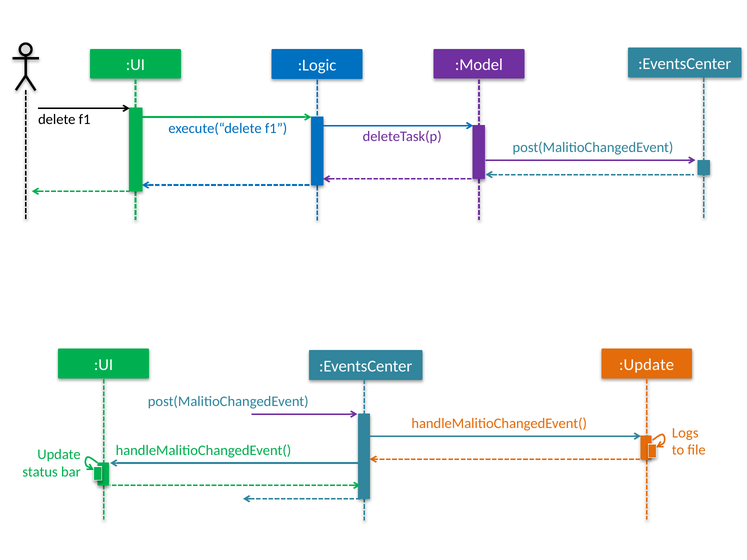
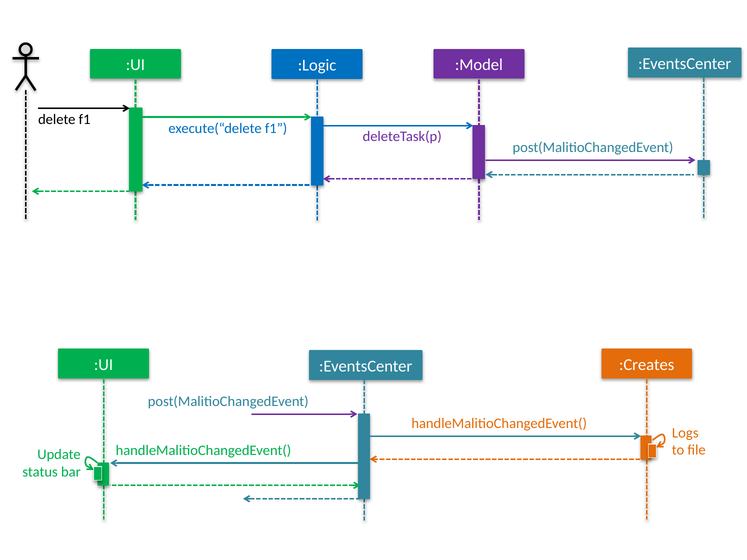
:Update: :Update -> :Creates
